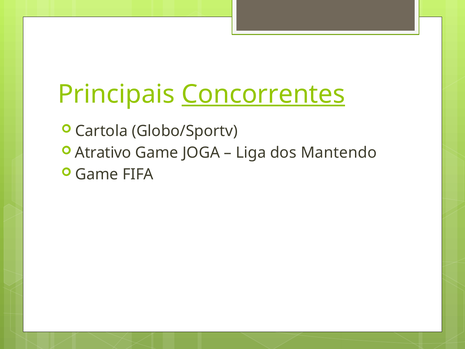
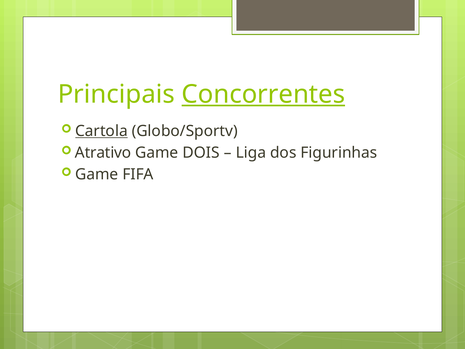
Cartola underline: none -> present
JOGA: JOGA -> DOIS
Mantendo: Mantendo -> Figurinhas
